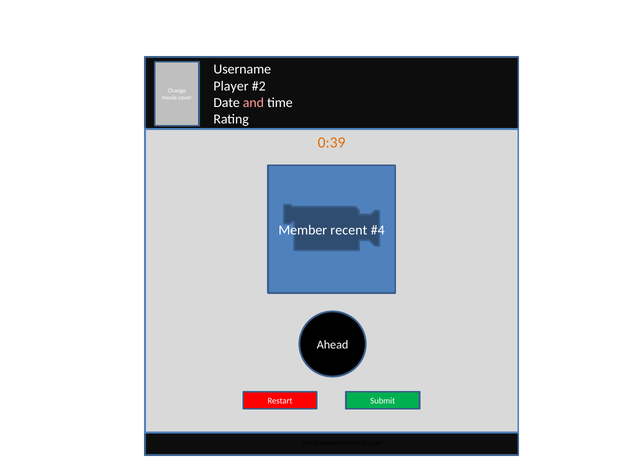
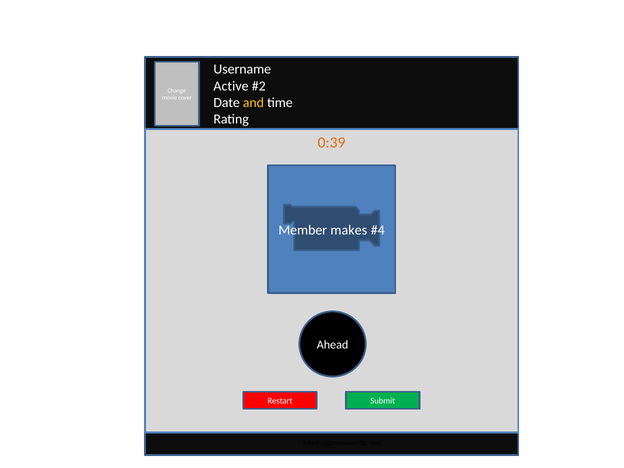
Player: Player -> Active
and colour: pink -> yellow
recent: recent -> makes
